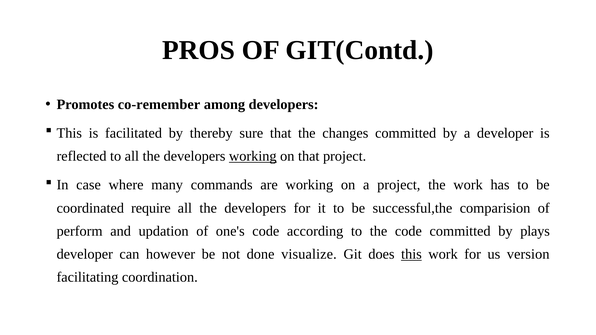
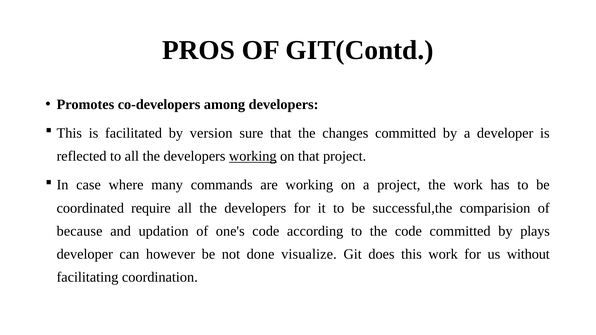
co-remember: co-remember -> co-developers
thereby: thereby -> version
perform: perform -> because
this at (411, 254) underline: present -> none
version: version -> without
